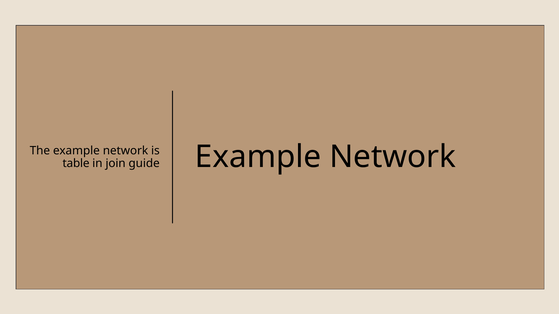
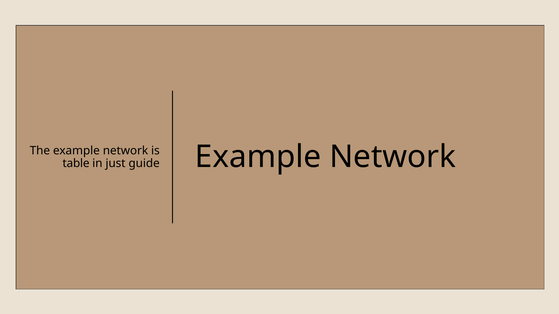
join: join -> just
